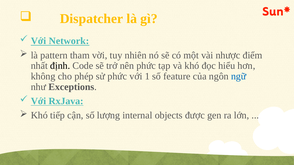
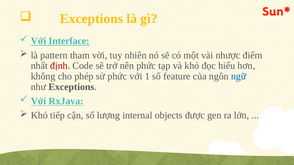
Dispatcher at (91, 19): Dispatcher -> Exceptions
Network: Network -> Interface
định colour: black -> red
